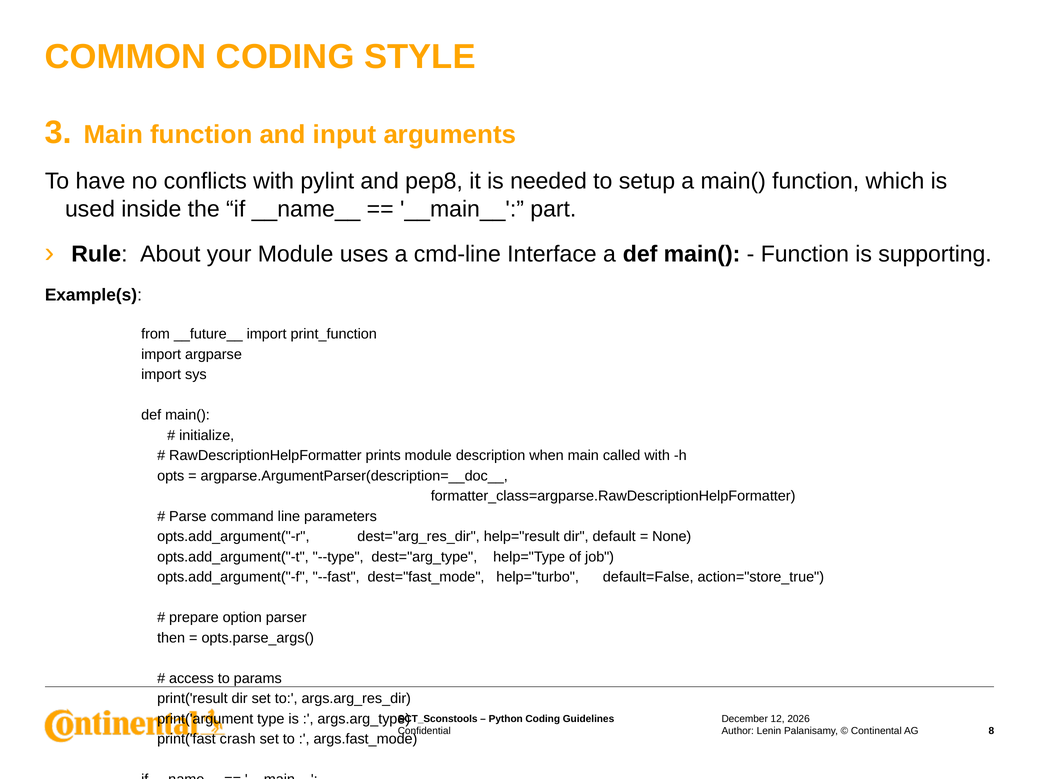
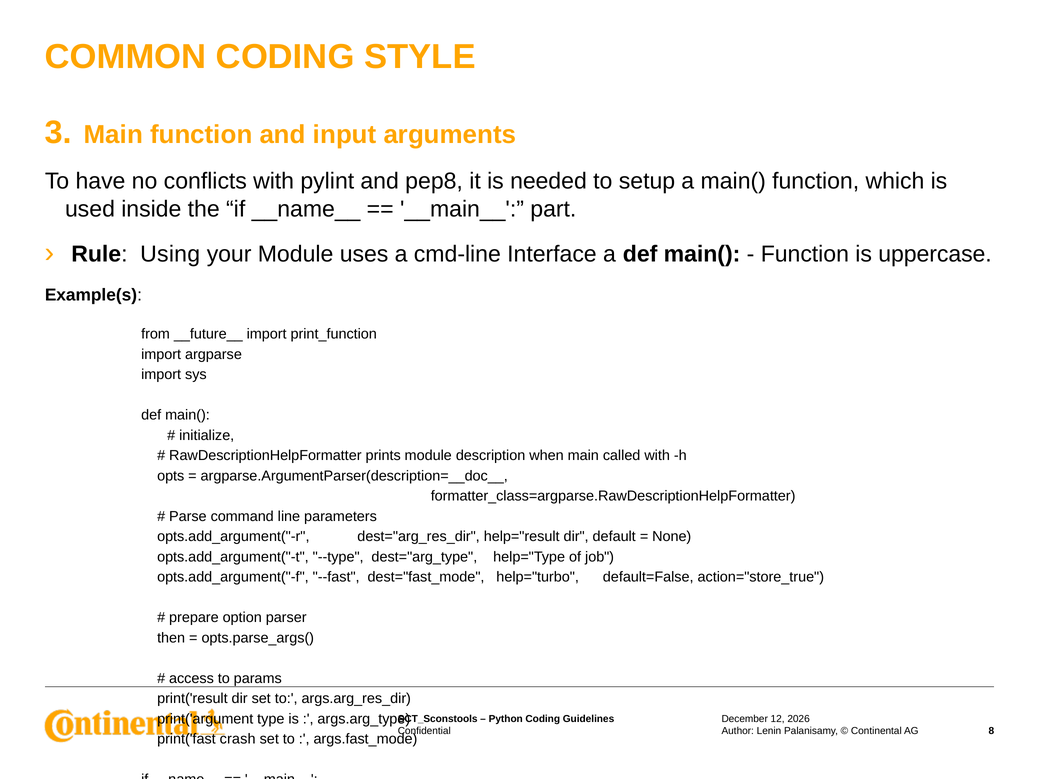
About: About -> Using
supporting: supporting -> uppercase
